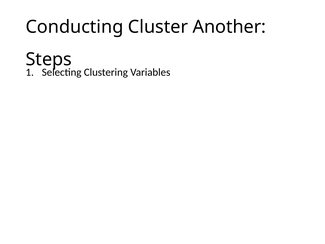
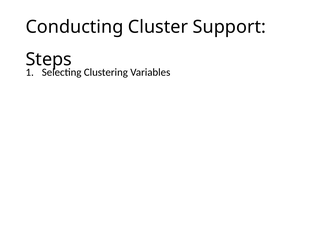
Another: Another -> Support
